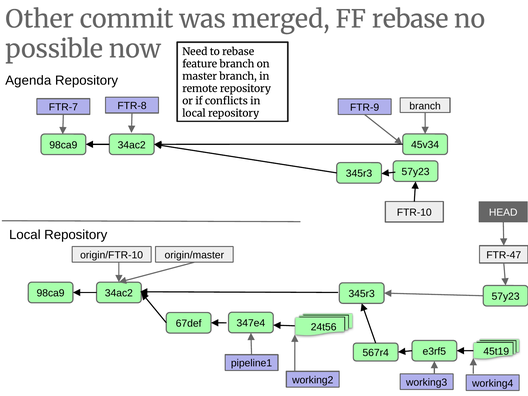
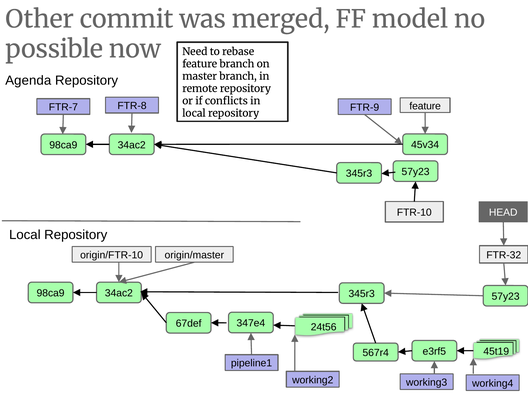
FF rebase: rebase -> model
branch at (425, 106): branch -> feature
FTR-47: FTR-47 -> FTR-32
